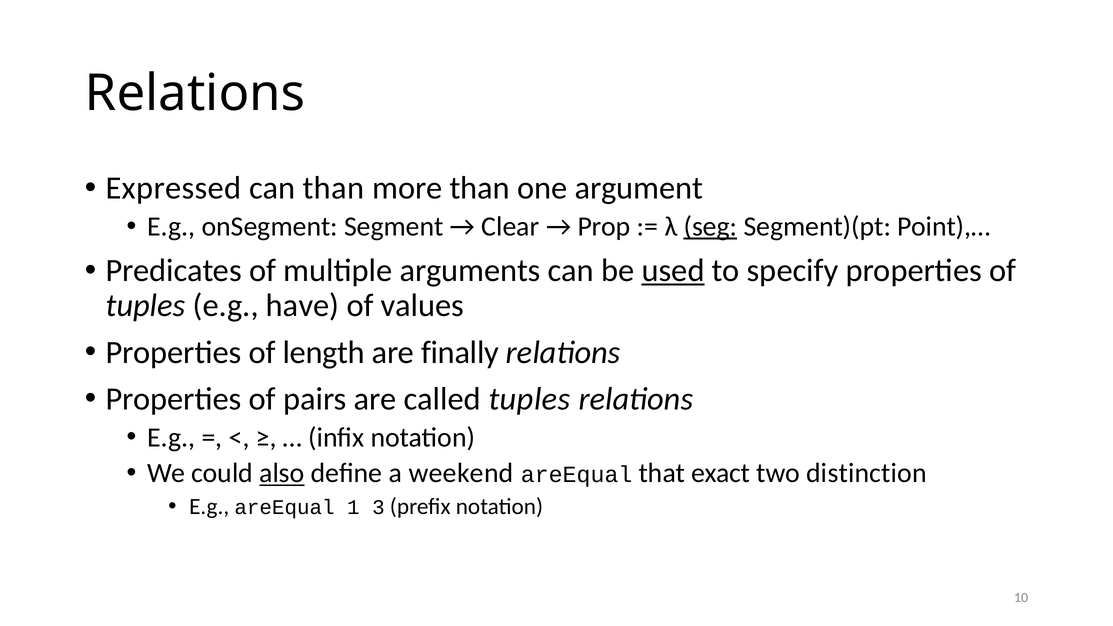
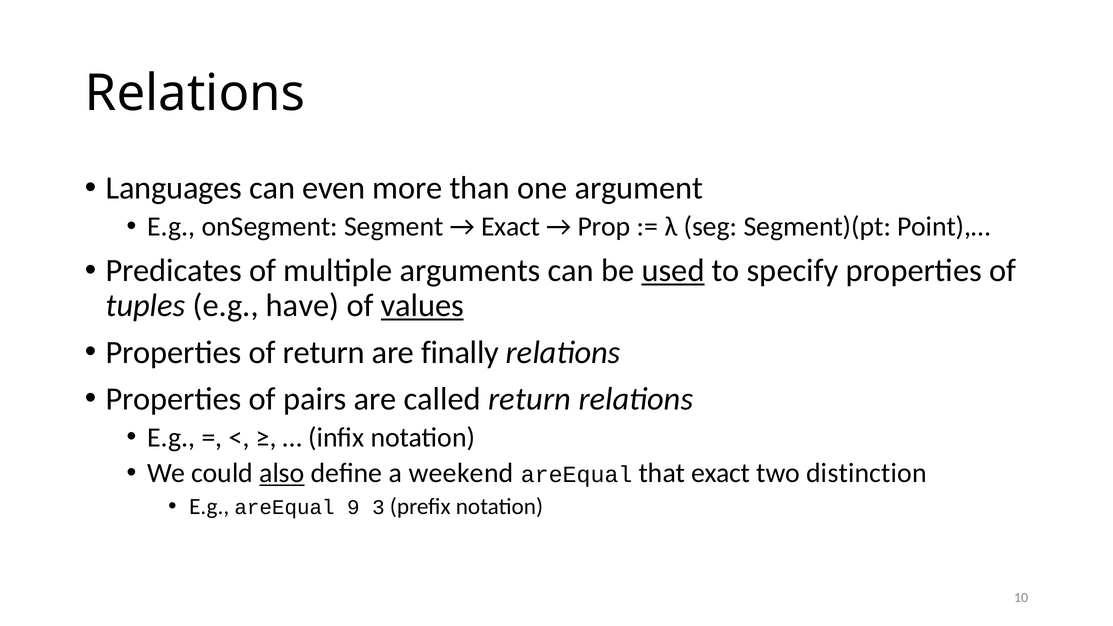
Expressed: Expressed -> Languages
can than: than -> even
Clear at (510, 227): Clear -> Exact
seg underline: present -> none
values underline: none -> present
of length: length -> return
called tuples: tuples -> return
1: 1 -> 9
